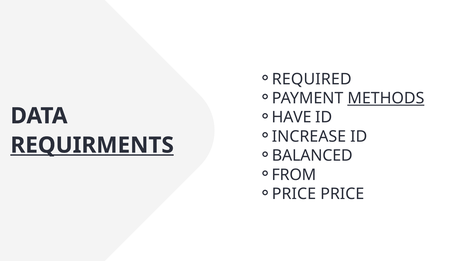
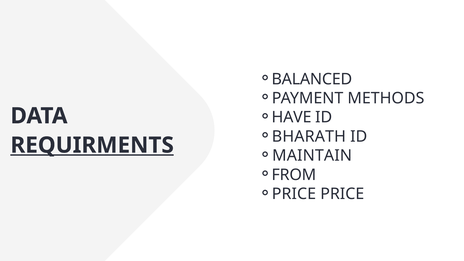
REQUIRED: REQUIRED -> BALANCED
METHODS underline: present -> none
INCREASE: INCREASE -> BHARATH
BALANCED: BALANCED -> MAINTAIN
